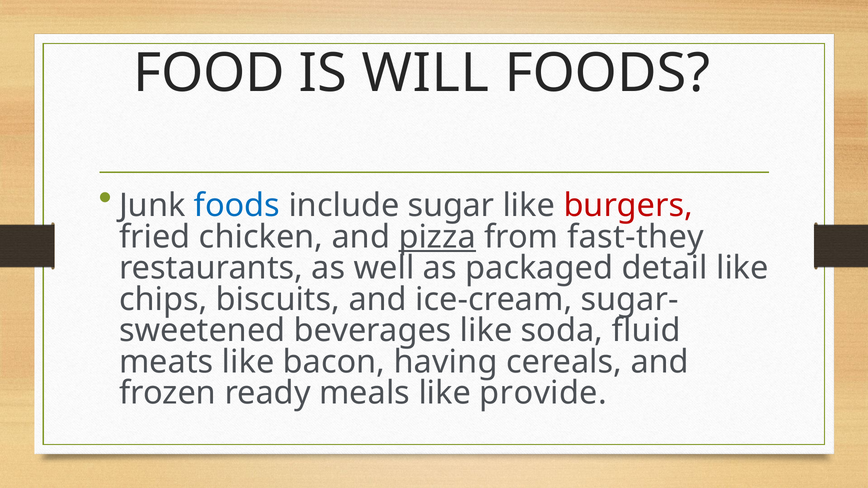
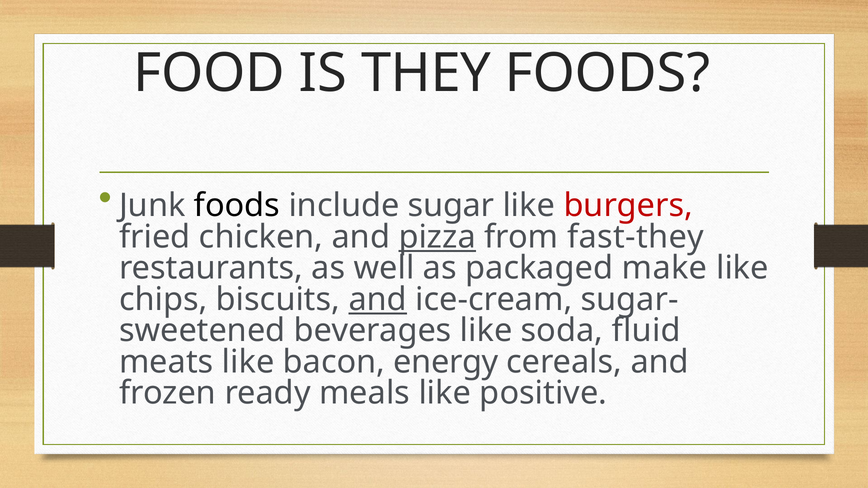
WILL: WILL -> THEY
foods at (237, 206) colour: blue -> black
detail: detail -> make
and at (378, 300) underline: none -> present
having: having -> energy
provide: provide -> positive
